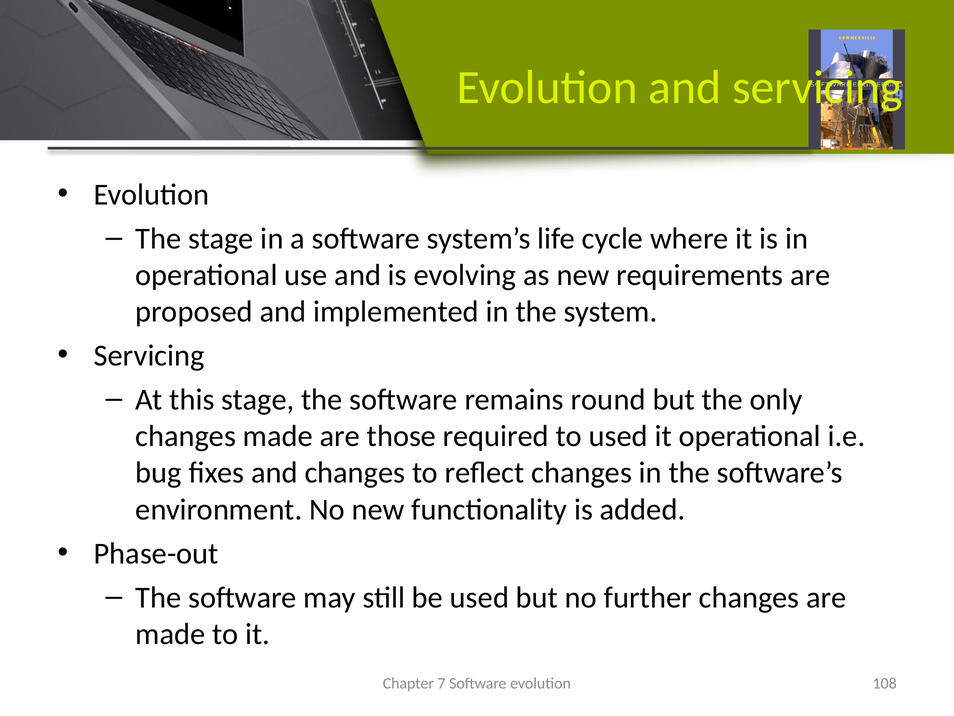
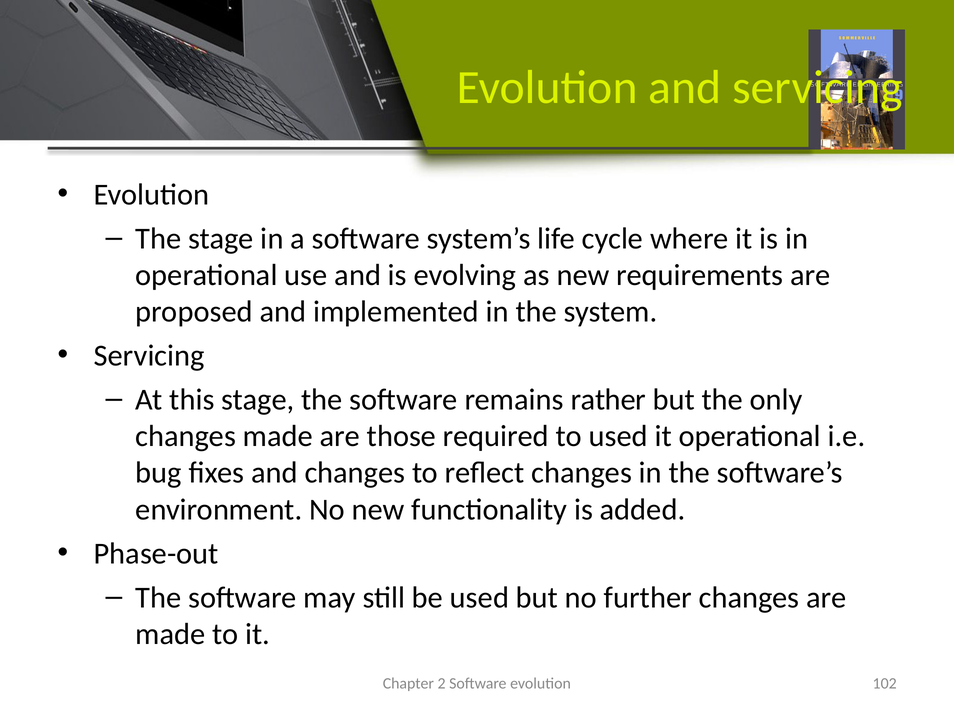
round: round -> rather
7: 7 -> 2
108: 108 -> 102
